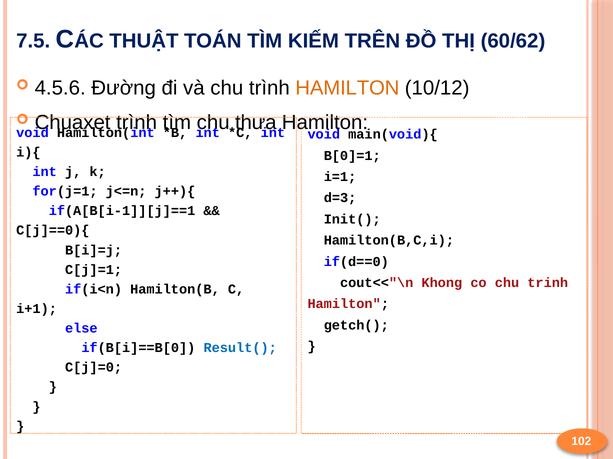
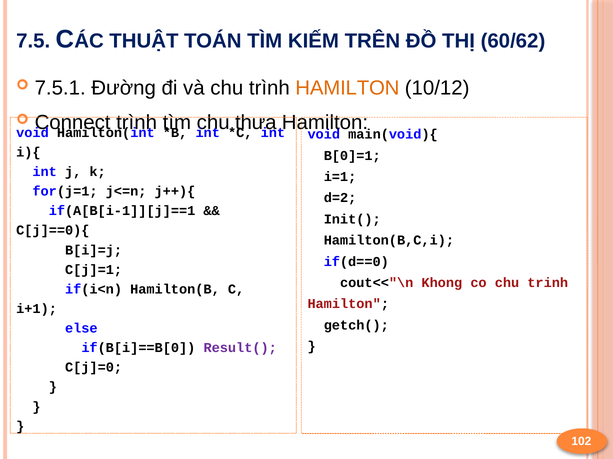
4.5.6: 4.5.6 -> 7.5.1
Chuaxet: Chuaxet -> Connect
d=3: d=3 -> d=2
Result( colour: blue -> purple
